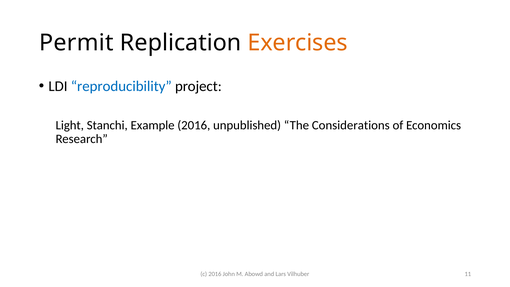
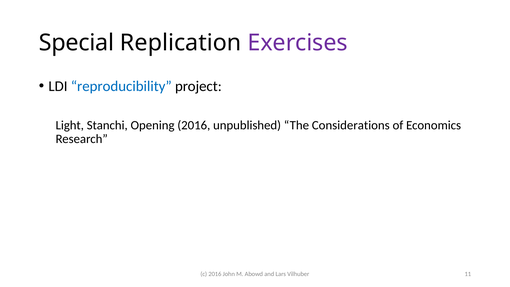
Permit: Permit -> Special
Exercises colour: orange -> purple
Example: Example -> Opening
